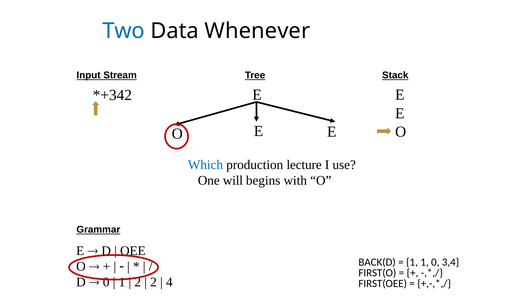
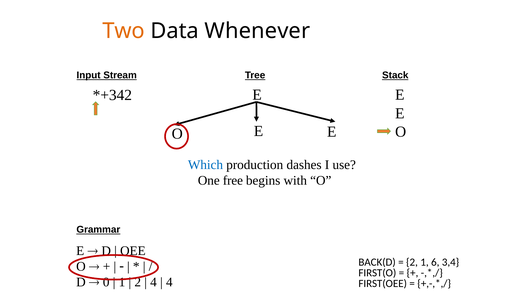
Two colour: blue -> orange
lecture: lecture -> dashes
will: will -> free
1 at (412, 262): 1 -> 2
1 0: 0 -> 6
2 at (154, 282): 2 -> 4
